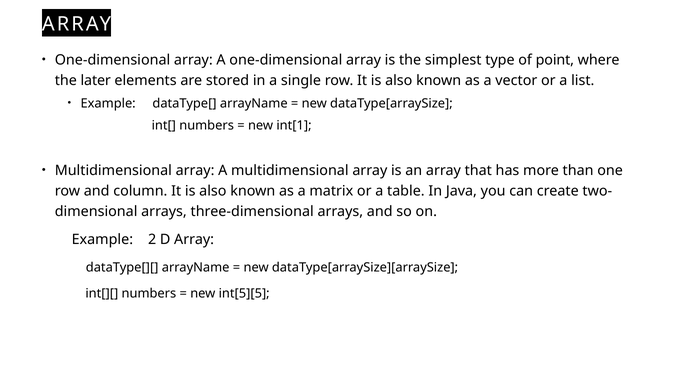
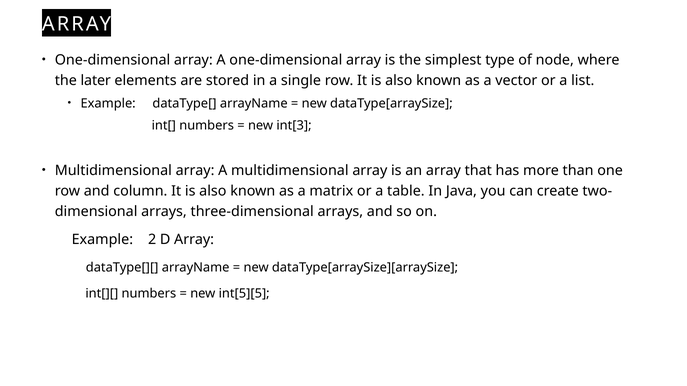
point: point -> node
int[1: int[1 -> int[3
